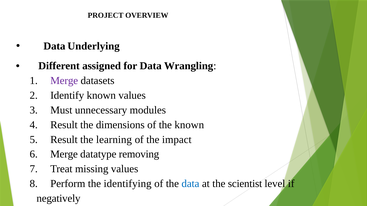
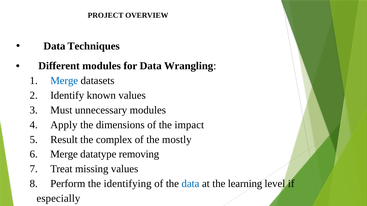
Underlying: Underlying -> Techniques
Different assigned: assigned -> modules
Merge at (64, 81) colour: purple -> blue
4 Result: Result -> Apply
the known: known -> impact
learning: learning -> complex
impact: impact -> mostly
scientist: scientist -> learning
negatively: negatively -> especially
